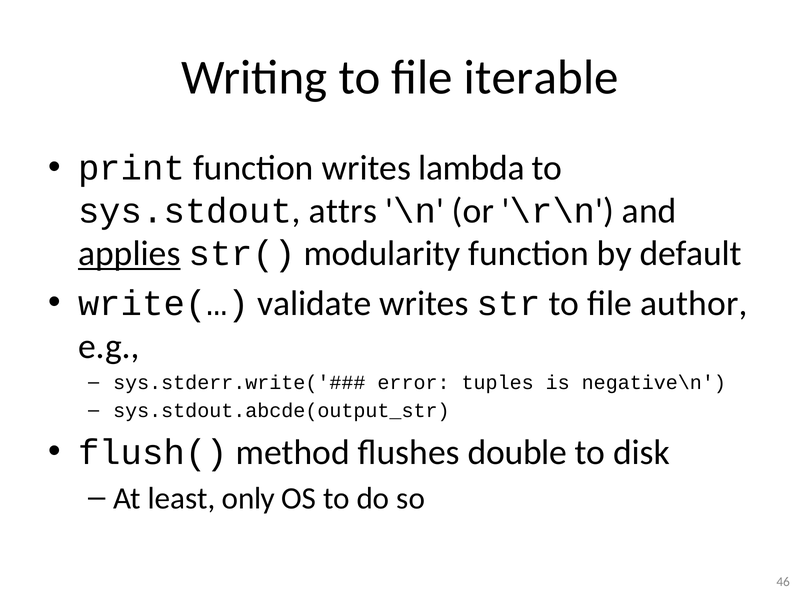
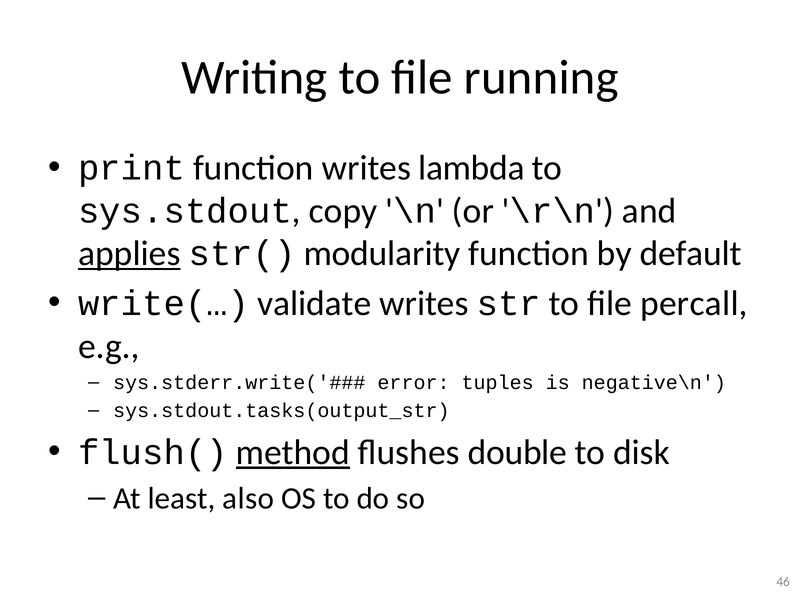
iterable: iterable -> running
attrs: attrs -> copy
author: author -> percall
sys.stdout.abcde(output_str: sys.stdout.abcde(output_str -> sys.stdout.tasks(output_str
method underline: none -> present
only: only -> also
